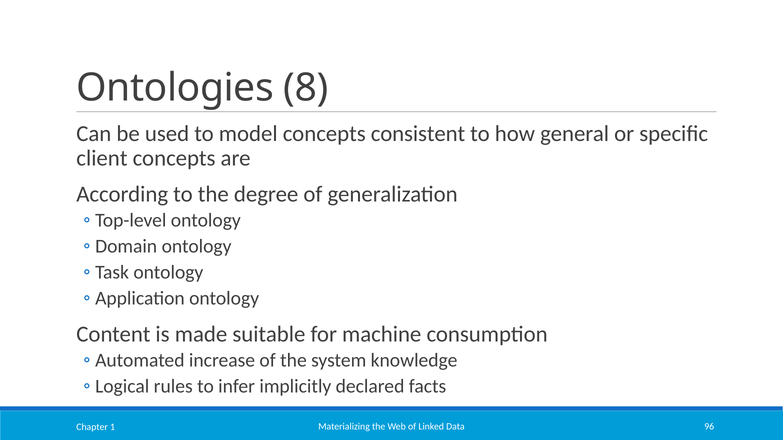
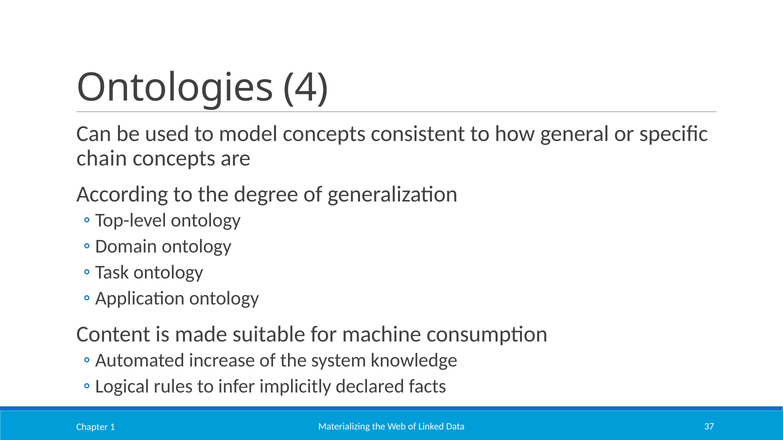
8: 8 -> 4
client: client -> chain
96: 96 -> 37
